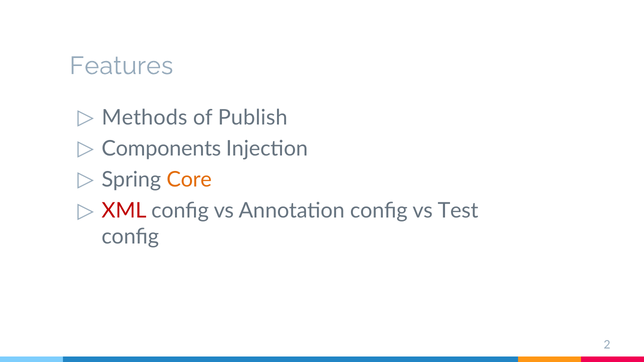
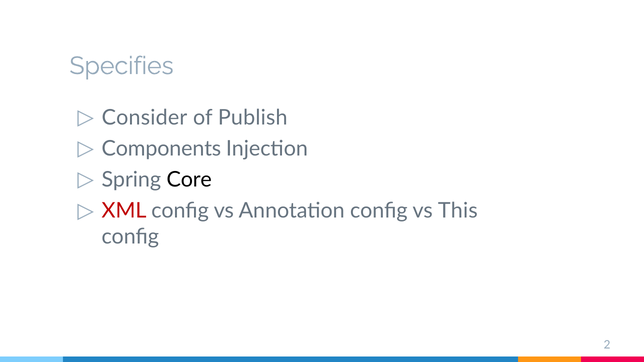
Features: Features -> Specifies
Methods: Methods -> Consider
Core colour: orange -> black
Test: Test -> This
